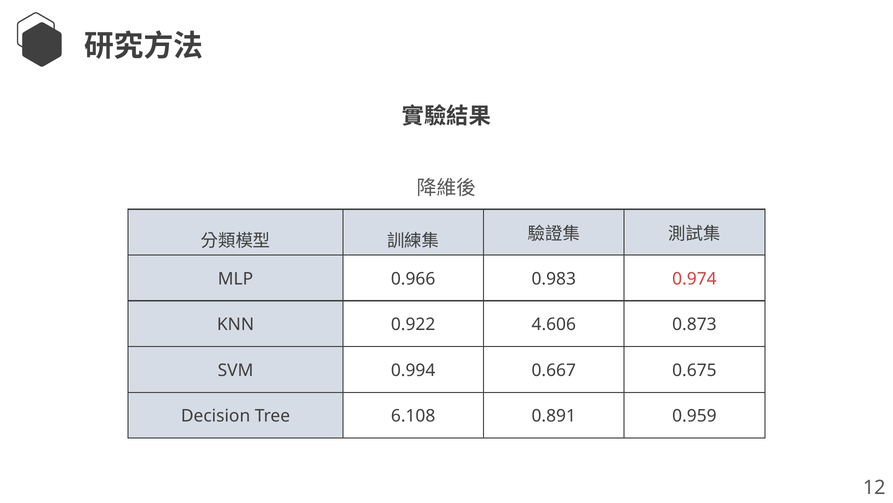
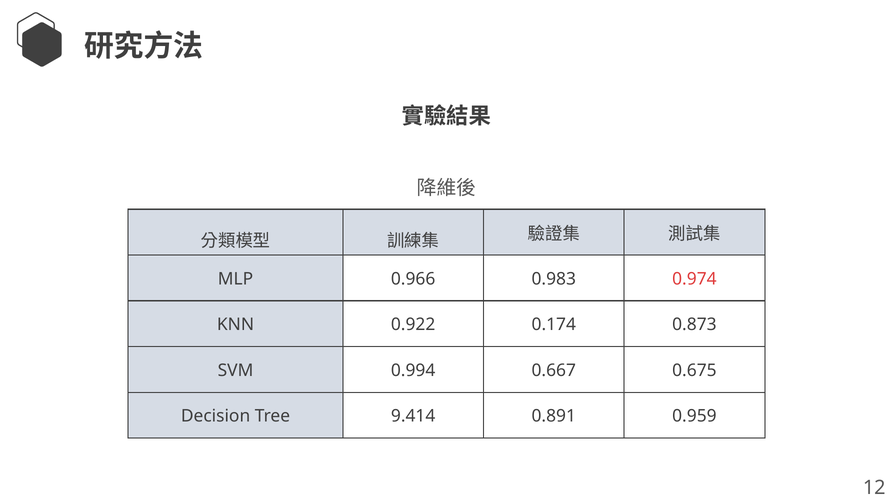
4.606: 4.606 -> 0.174
6.108: 6.108 -> 9.414
